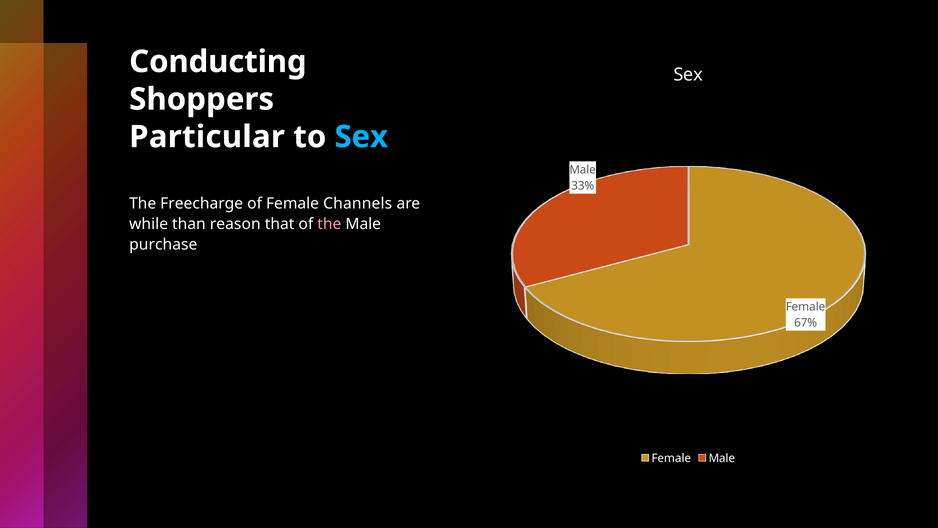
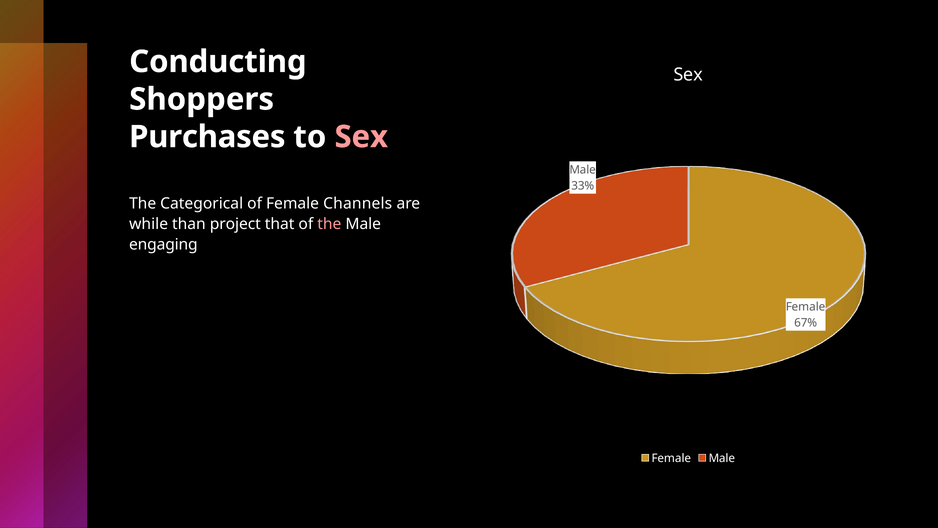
Particular: Particular -> Purchases
Sex at (361, 137) colour: light blue -> pink
Freecharge: Freecharge -> Categorical
reason: reason -> project
purchase: purchase -> engaging
